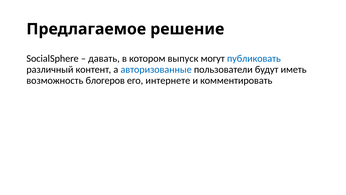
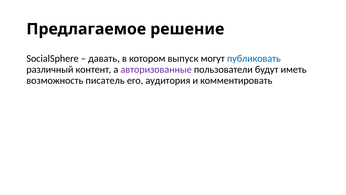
авторизованные colour: blue -> purple
блогеров: блогеров -> писатель
интернете: интернете -> аудитория
